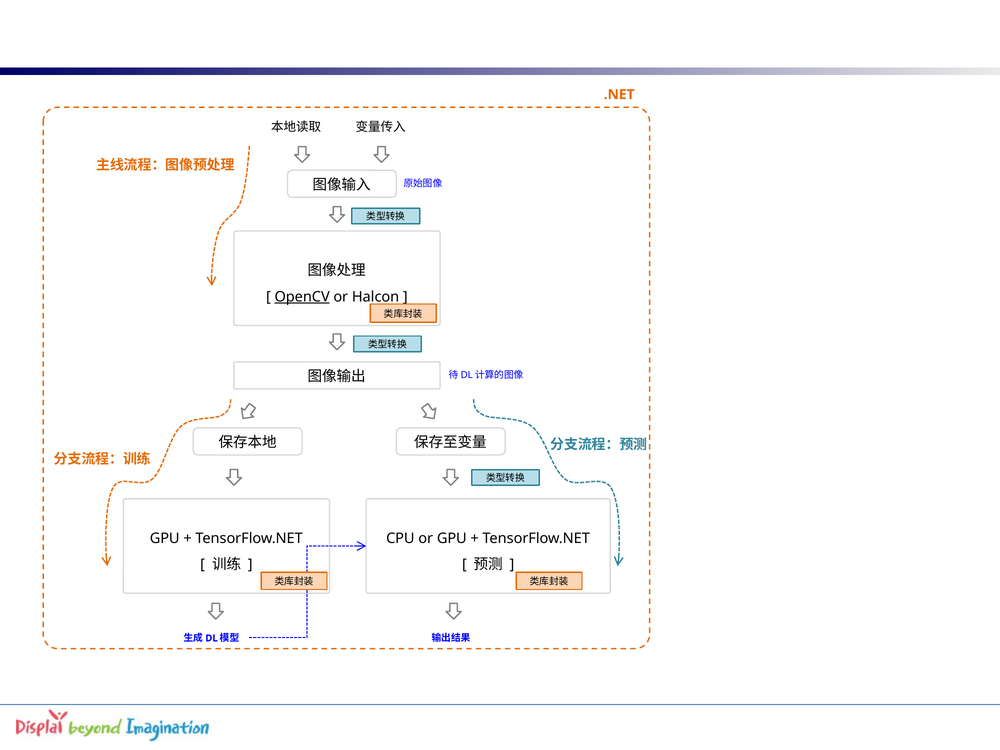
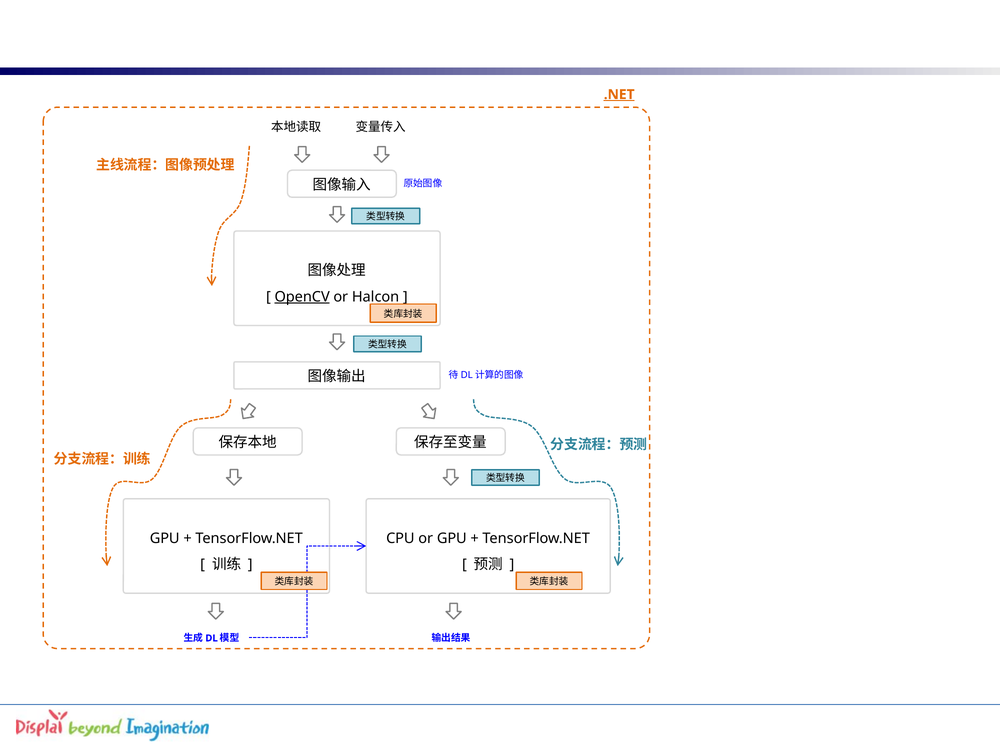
.NET underline: none -> present
